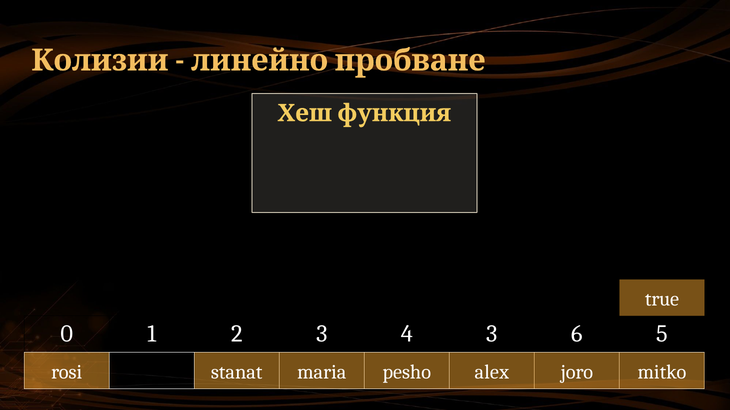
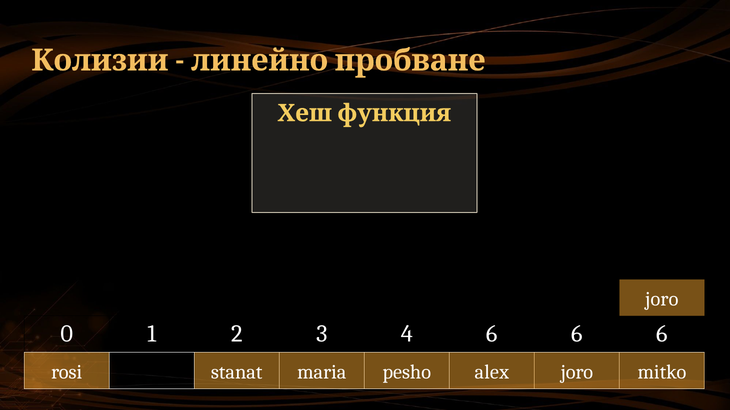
true at (662, 299): true -> joro
4 3: 3 -> 6
5 at (662, 334): 5 -> 6
